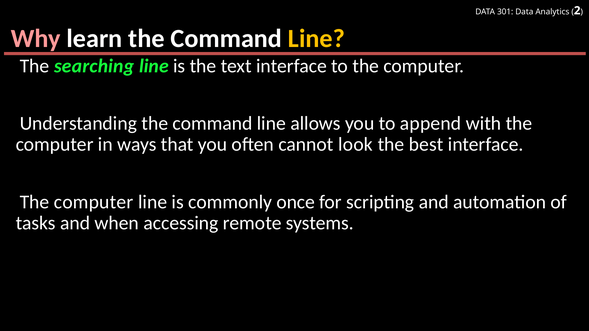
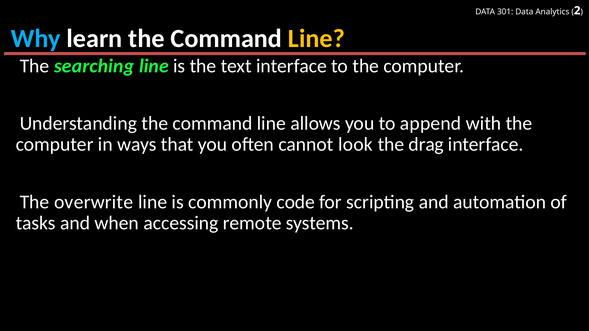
Why colour: pink -> light blue
best: best -> drag
computer at (94, 202): computer -> overwrite
once: once -> code
